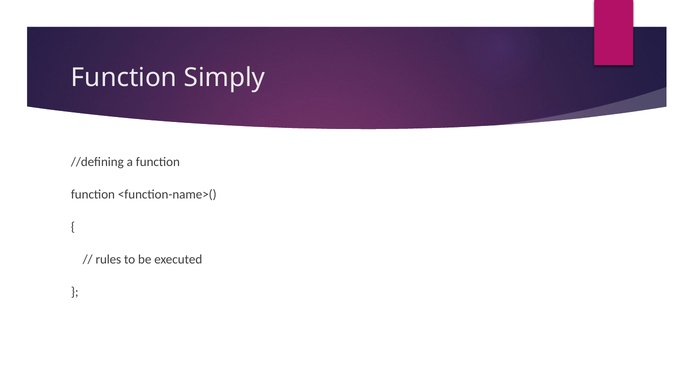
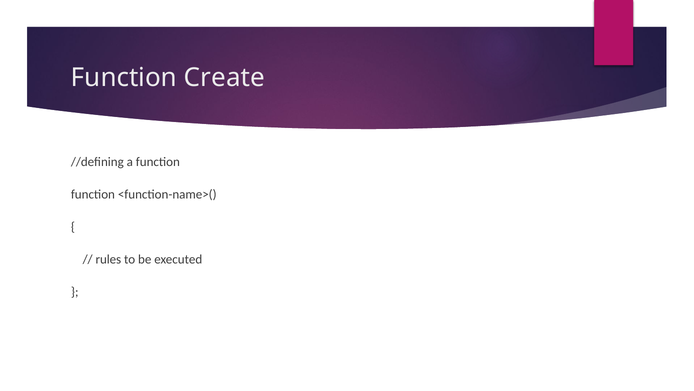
Simply: Simply -> Create
